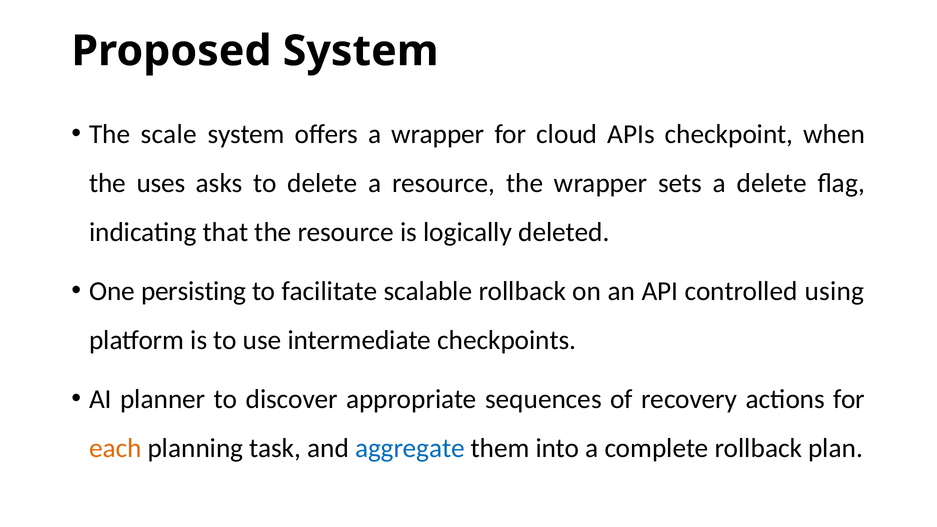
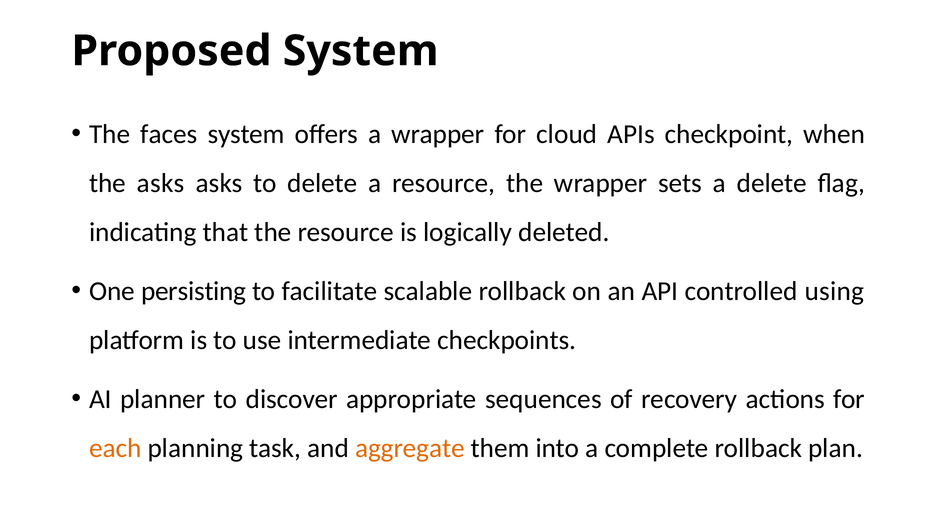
scale: scale -> faces
the uses: uses -> asks
aggregate colour: blue -> orange
